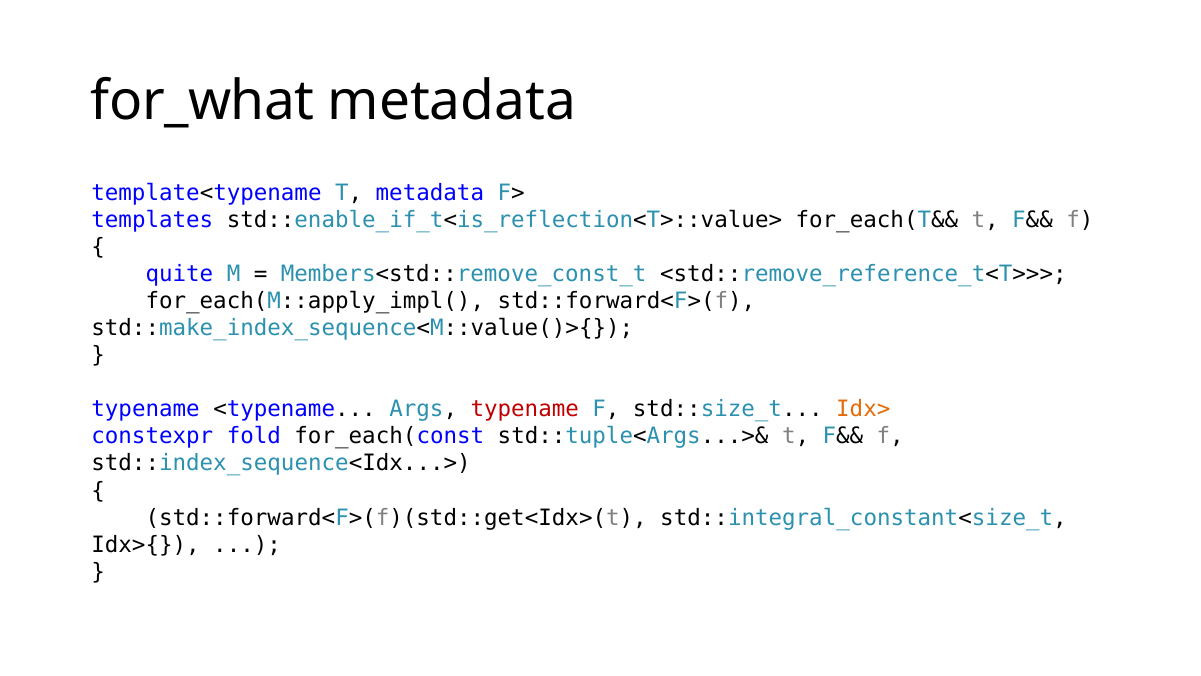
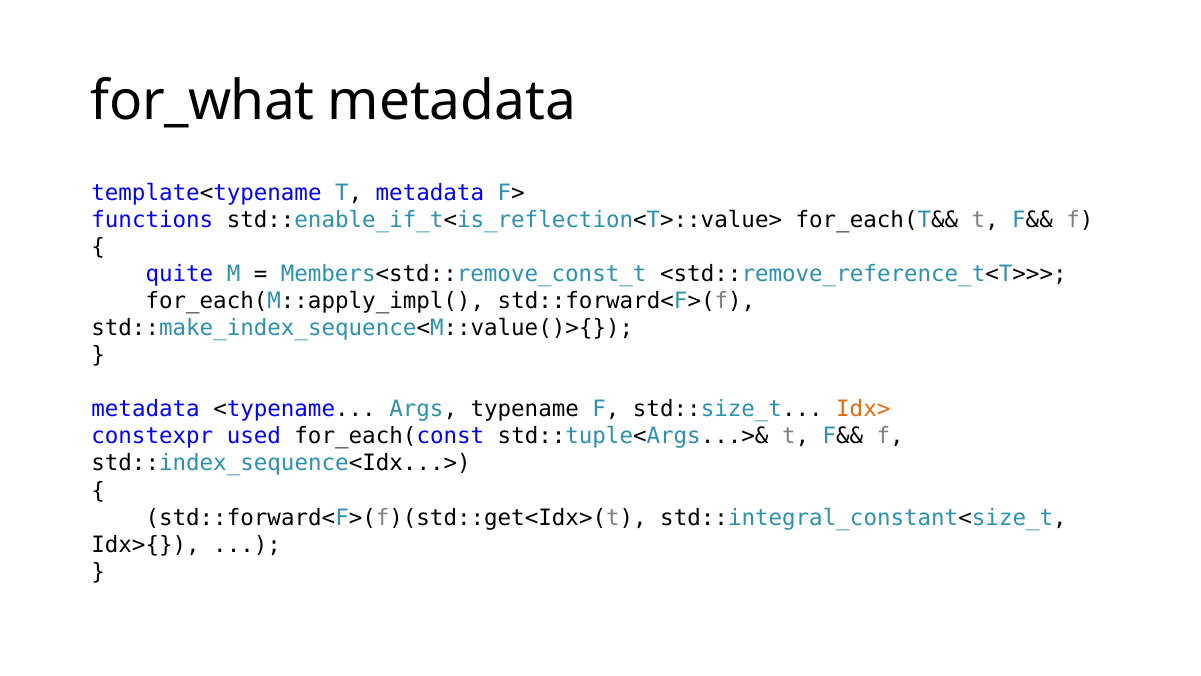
templates: templates -> functions
typename at (146, 409): typename -> metadata
typename at (525, 409) colour: red -> black
fold: fold -> used
